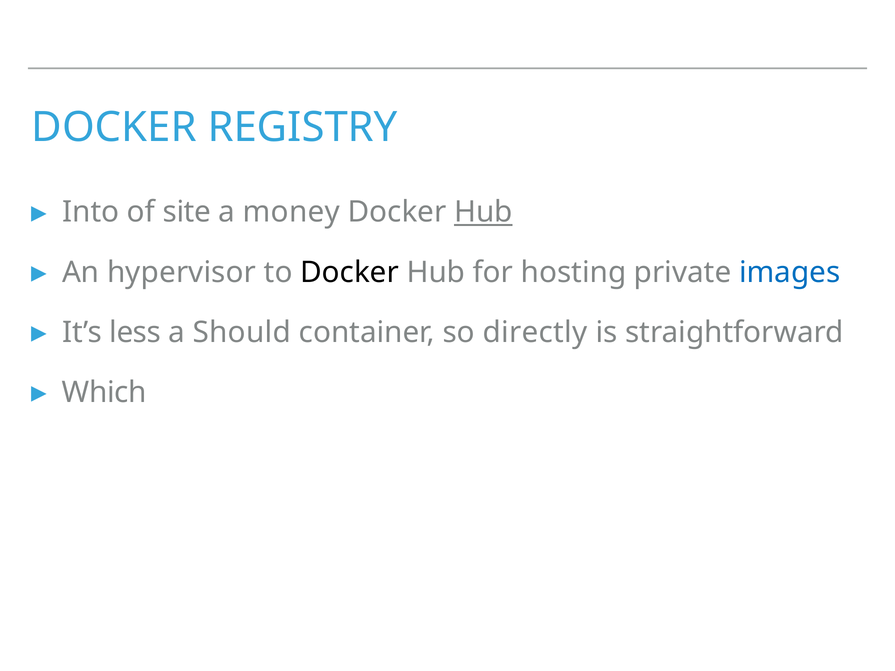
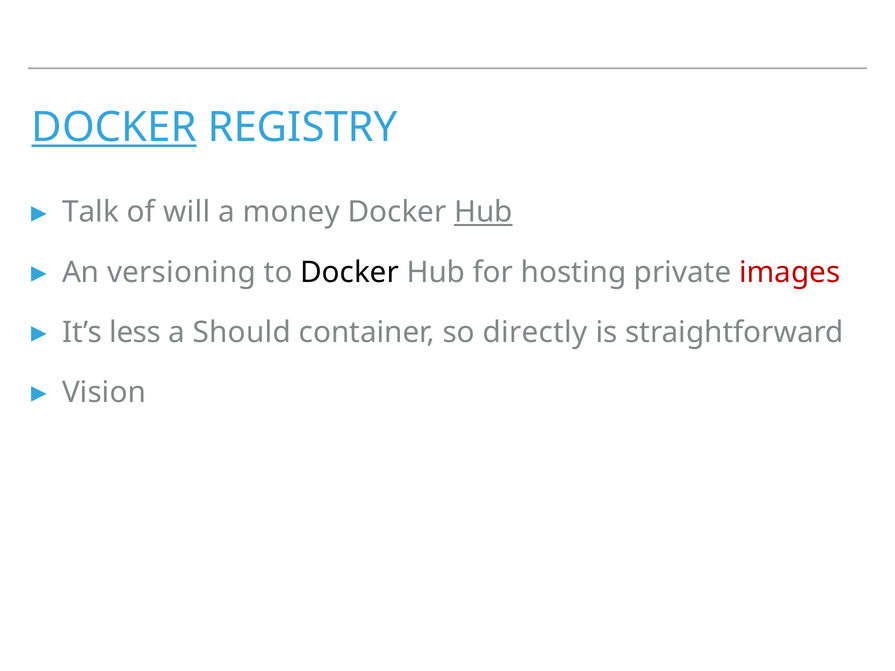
DOCKER at (114, 128) underline: none -> present
Into: Into -> Talk
site: site -> will
hypervisor: hypervisor -> versioning
images colour: blue -> red
Which: Which -> Vision
